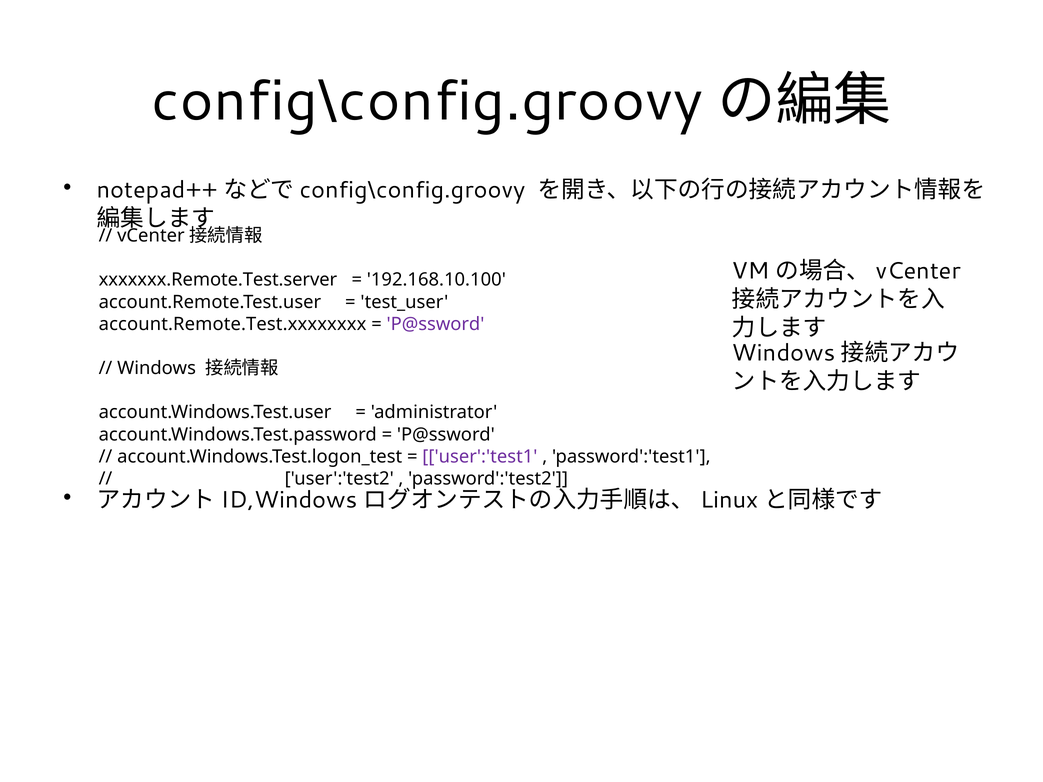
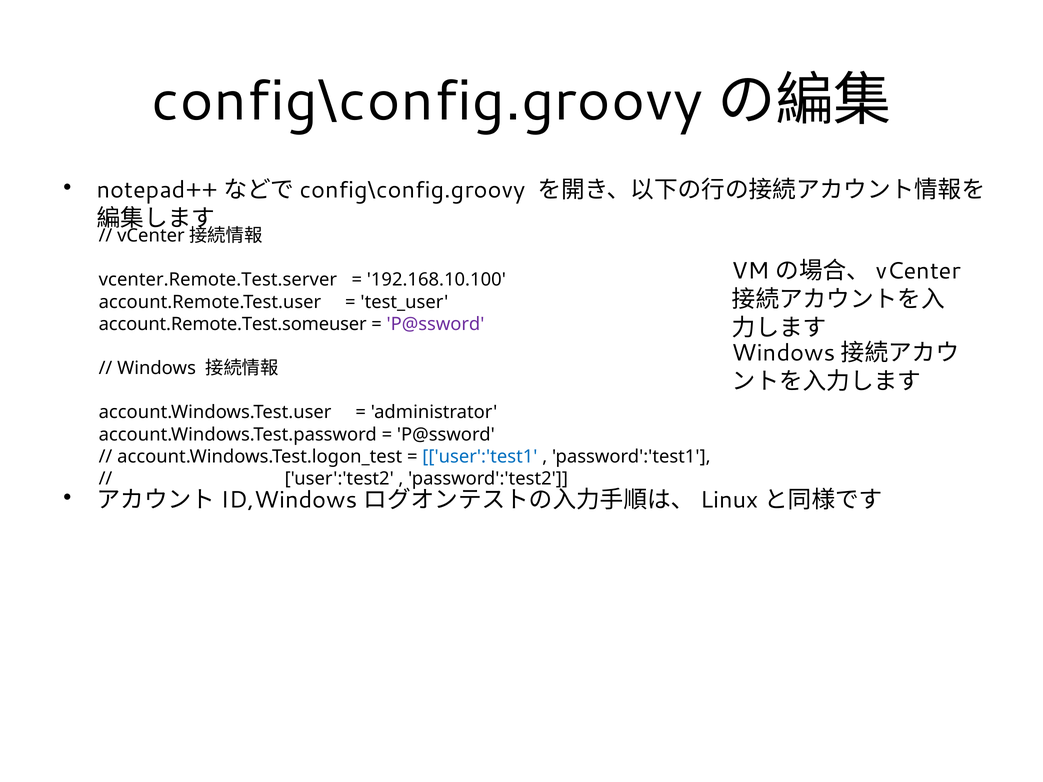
xxxxxxx.Remote.Test.server: xxxxxxx.Remote.Test.server -> vcenter.Remote.Test.server
account.Remote.Test.xxxxxxxx: account.Remote.Test.xxxxxxxx -> account.Remote.Test.someuser
user':'test1 colour: purple -> blue
